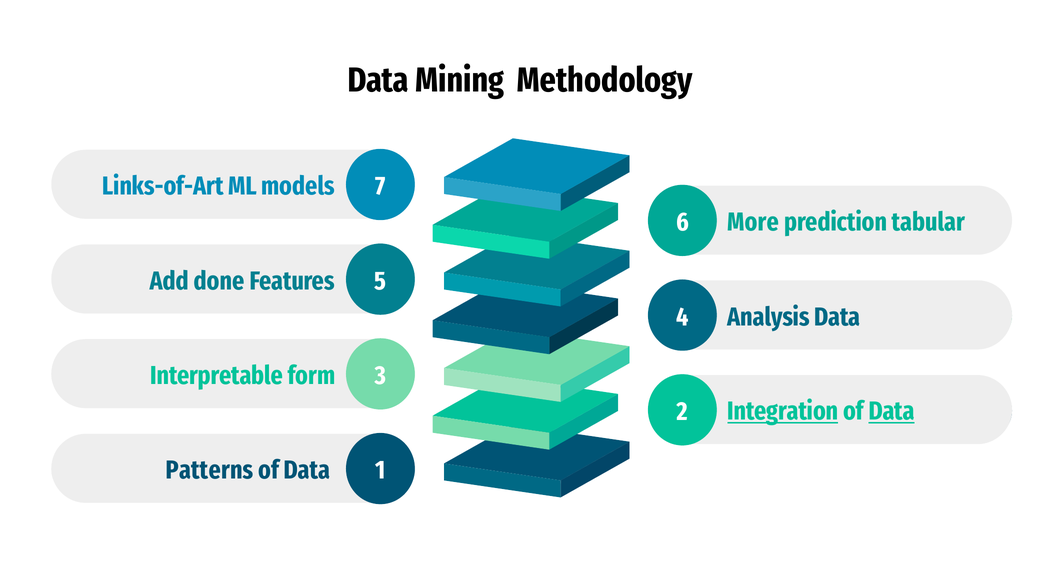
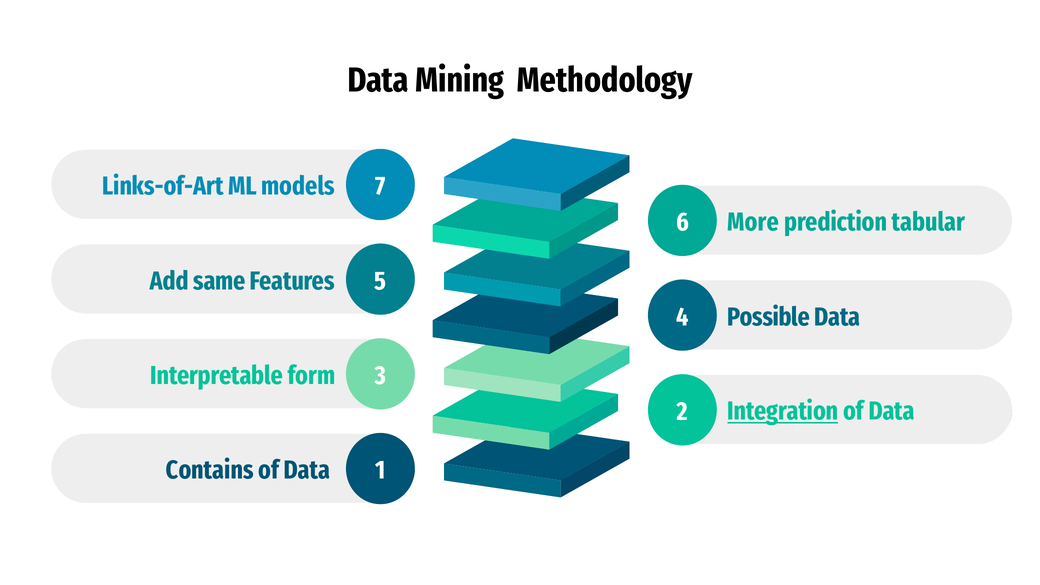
done: done -> same
Analysis: Analysis -> Possible
Data at (892, 411) underline: present -> none
Patterns: Patterns -> Contains
